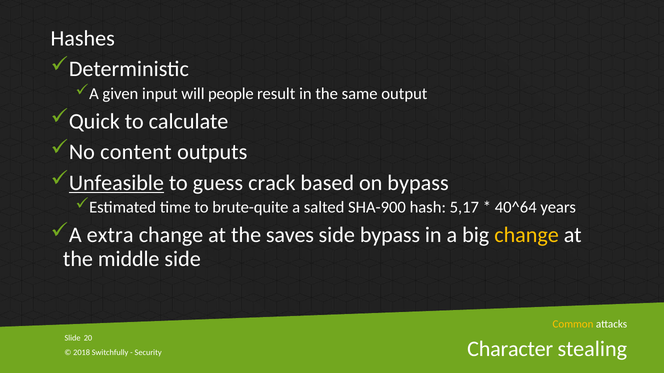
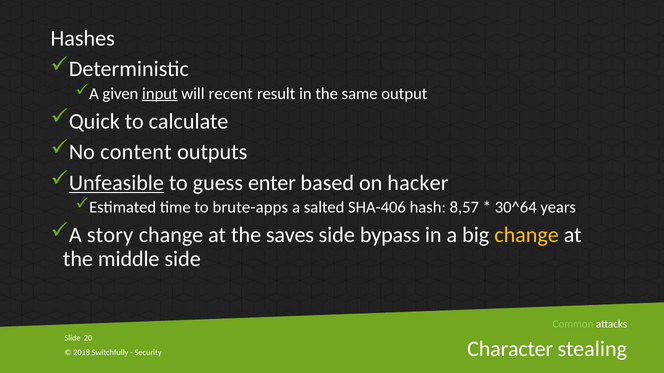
input underline: none -> present
people: people -> recent
crack: crack -> enter
on bypass: bypass -> hacker
brute-quite: brute-quite -> brute-apps
SHA-900: SHA-900 -> SHA-406
5,17: 5,17 -> 8,57
40^64: 40^64 -> 30^64
extra: extra -> story
Common colour: yellow -> light green
